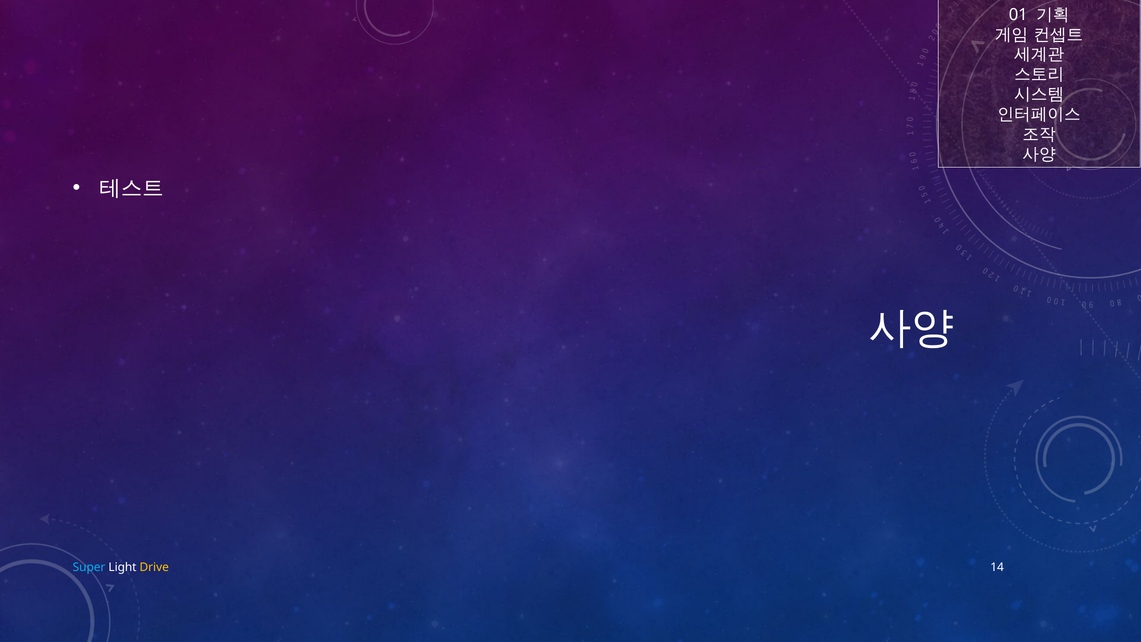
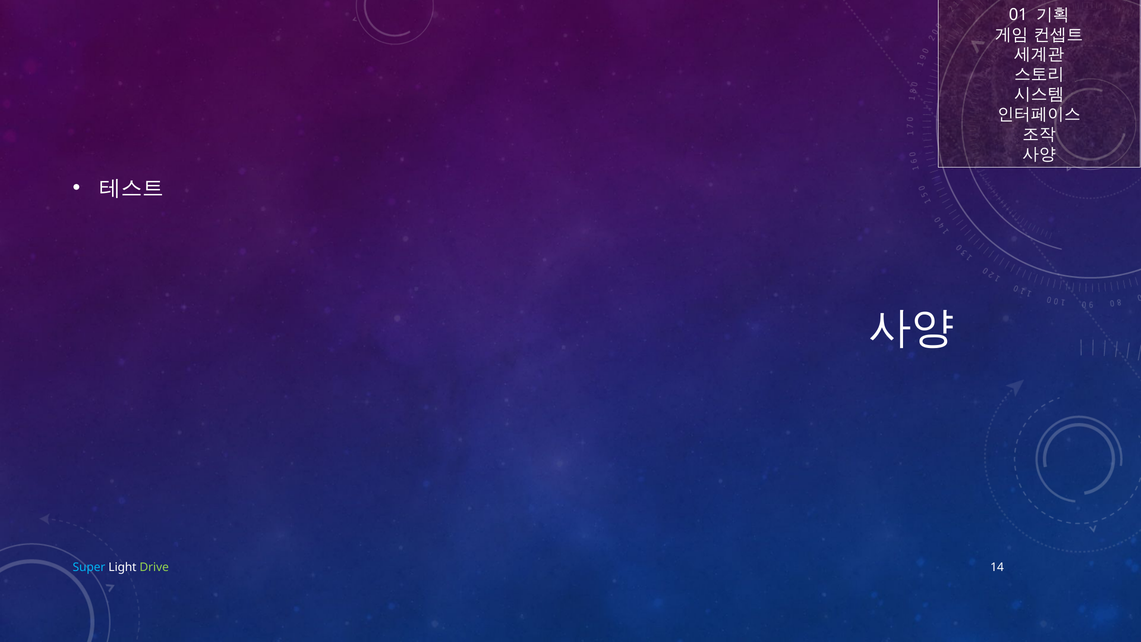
Drive colour: yellow -> light green
